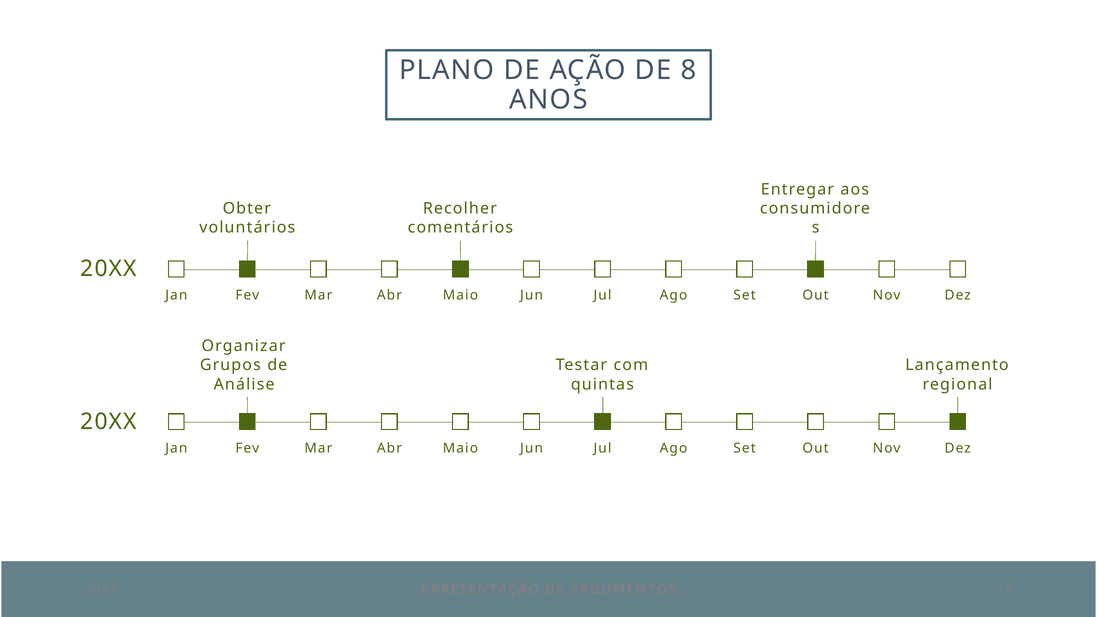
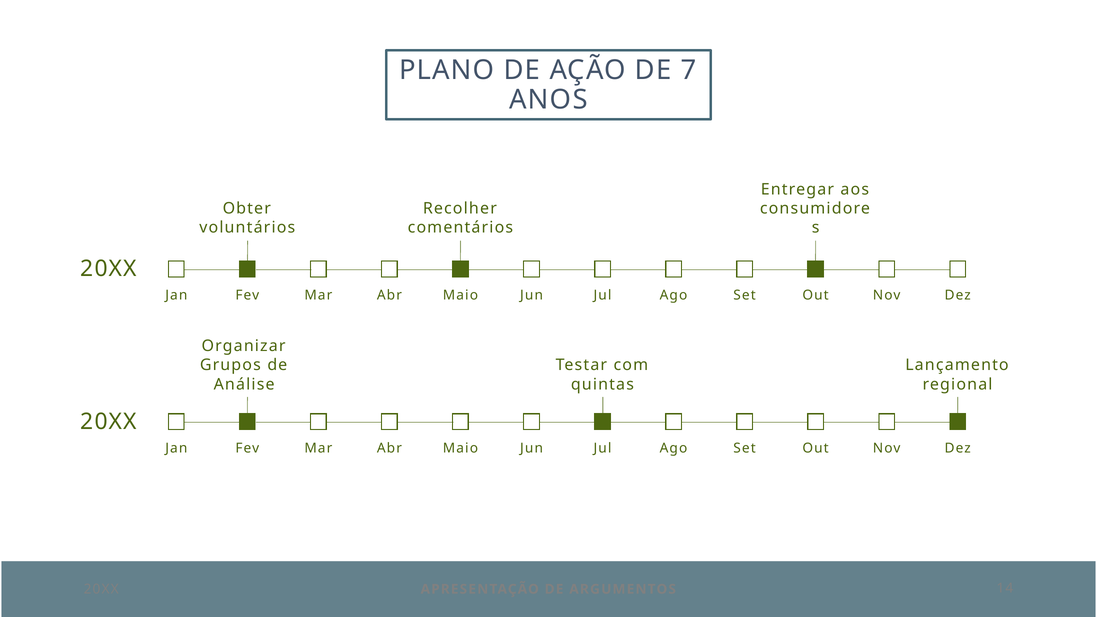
8: 8 -> 7
